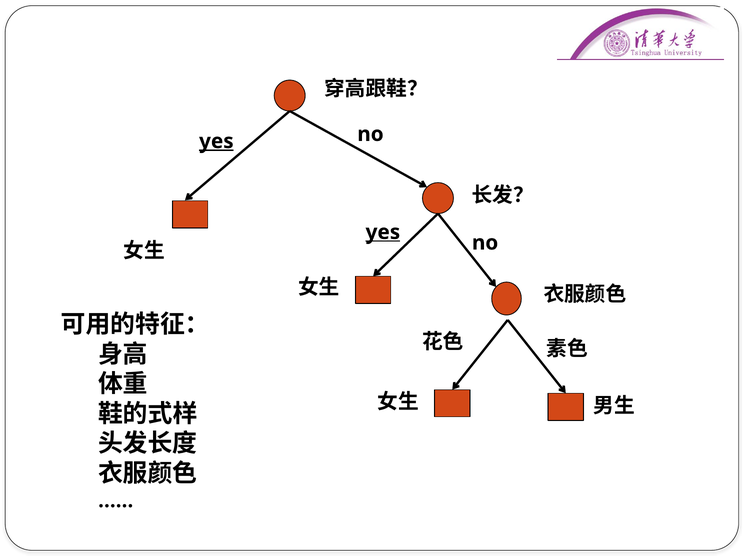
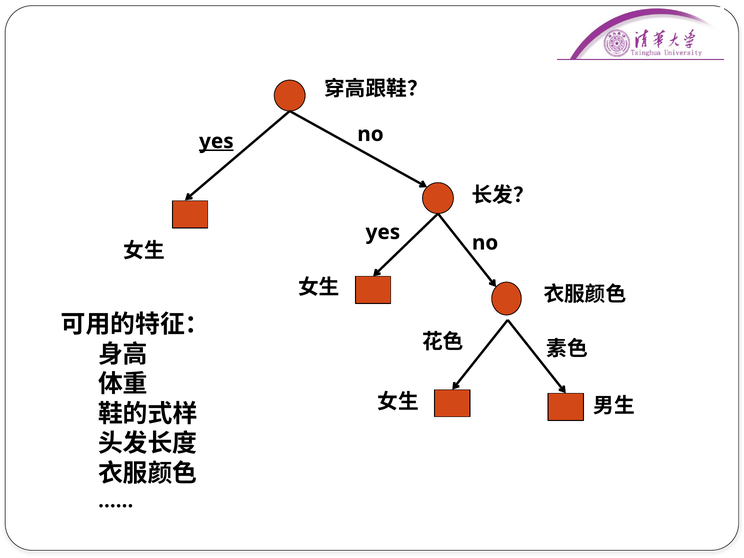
yes at (383, 232) underline: present -> none
